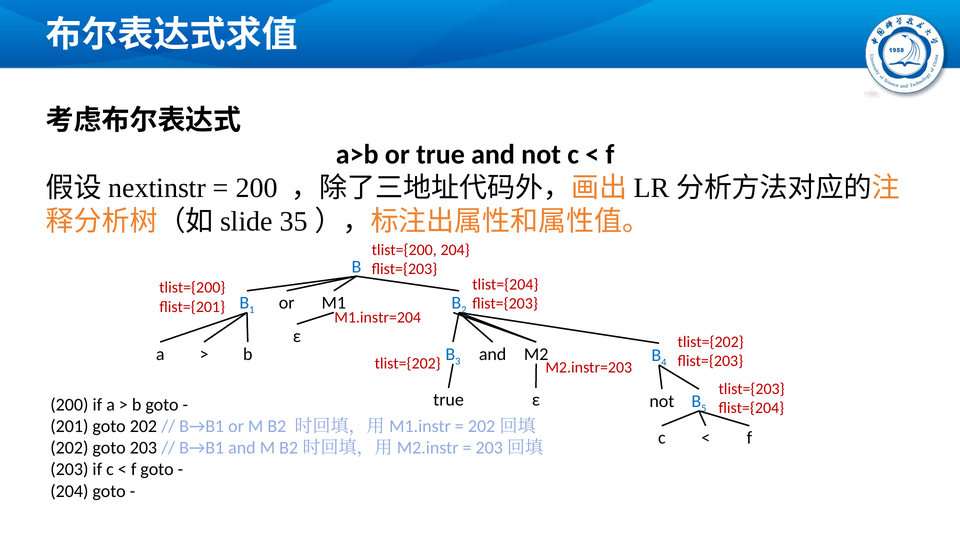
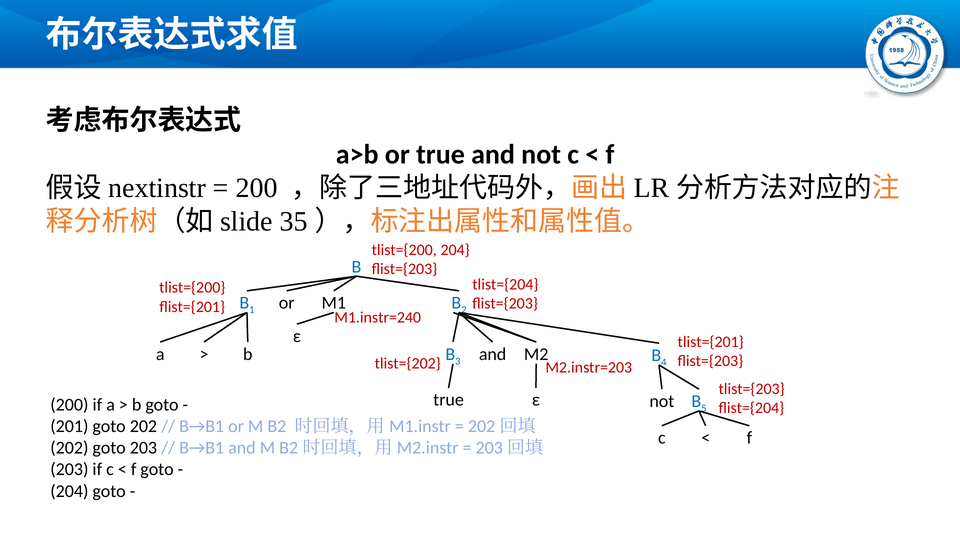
M1.instr=204: M1.instr=204 -> M1.instr=240
tlist={202 at (711, 342): tlist={202 -> tlist={201
